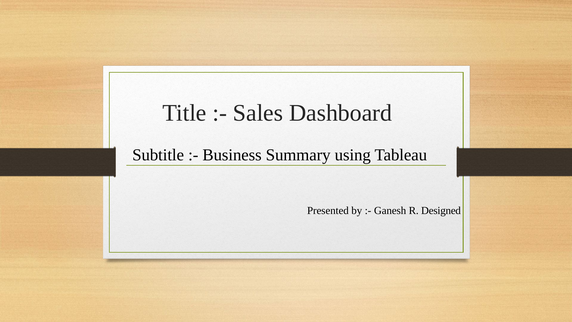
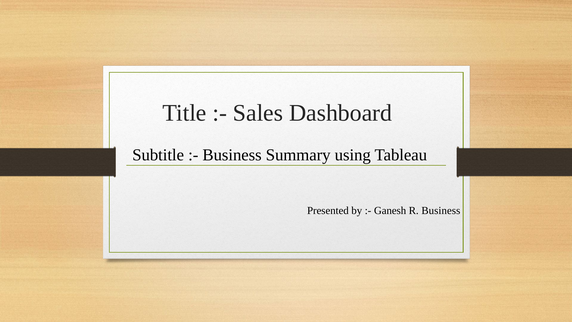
R Designed: Designed -> Business
